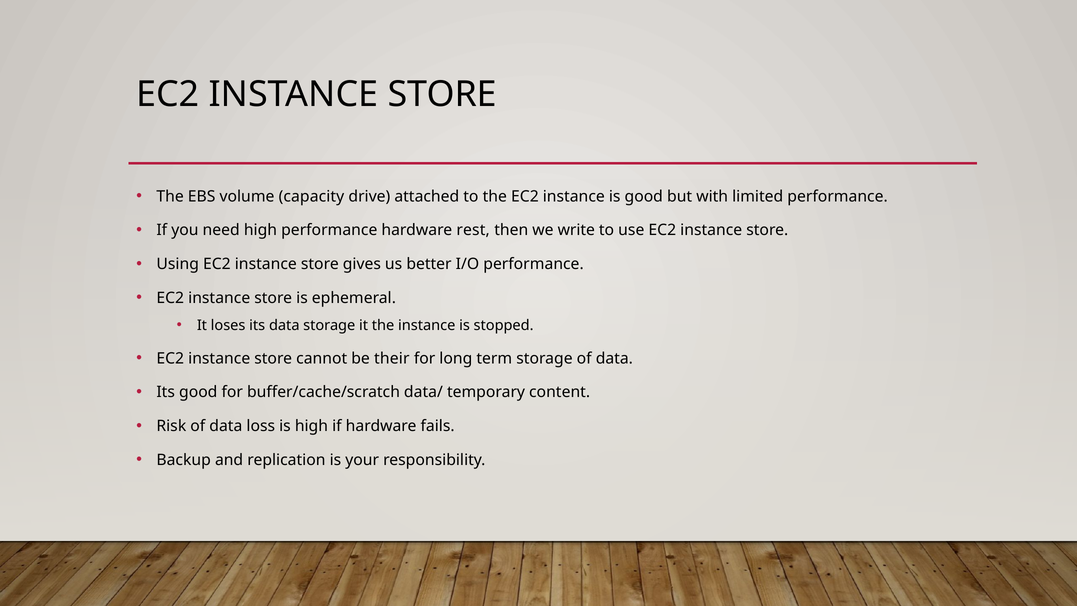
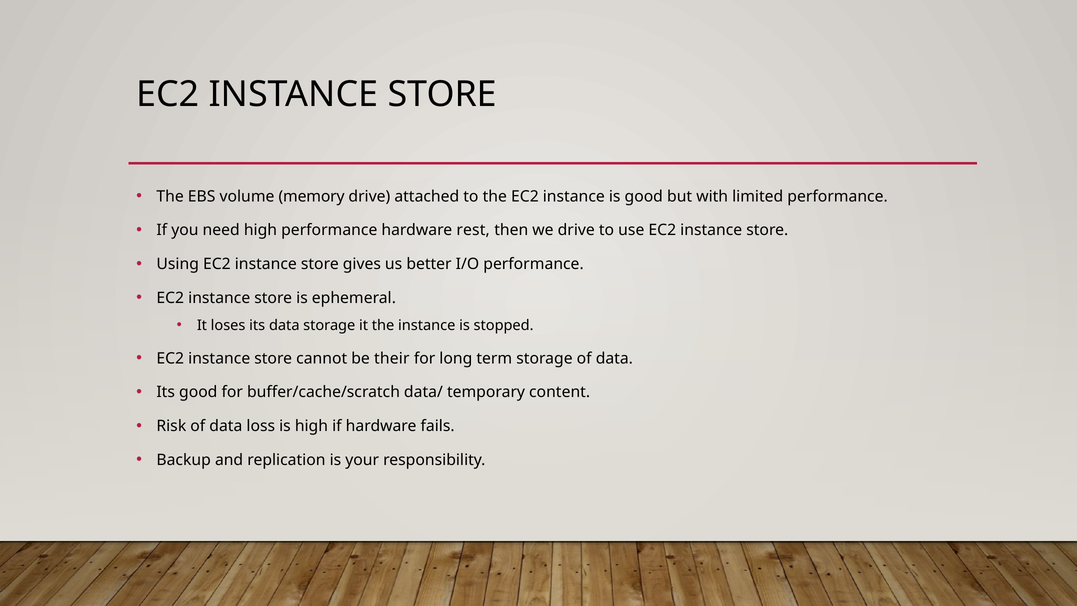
capacity: capacity -> memory
we write: write -> drive
